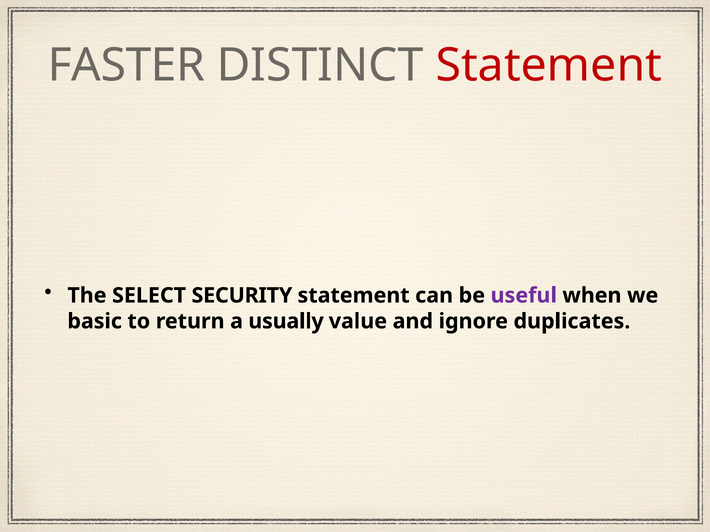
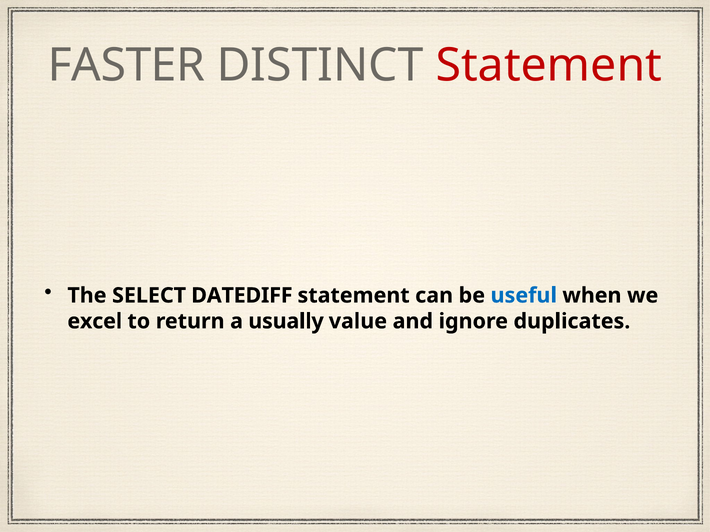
SECURITY: SECURITY -> DATEDIFF
useful colour: purple -> blue
basic: basic -> excel
